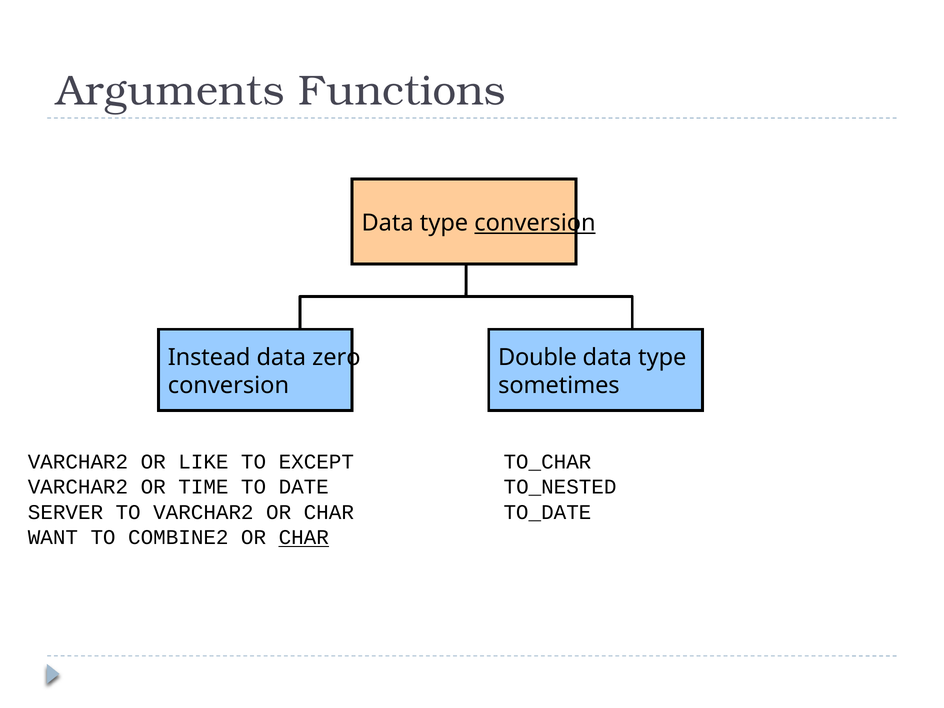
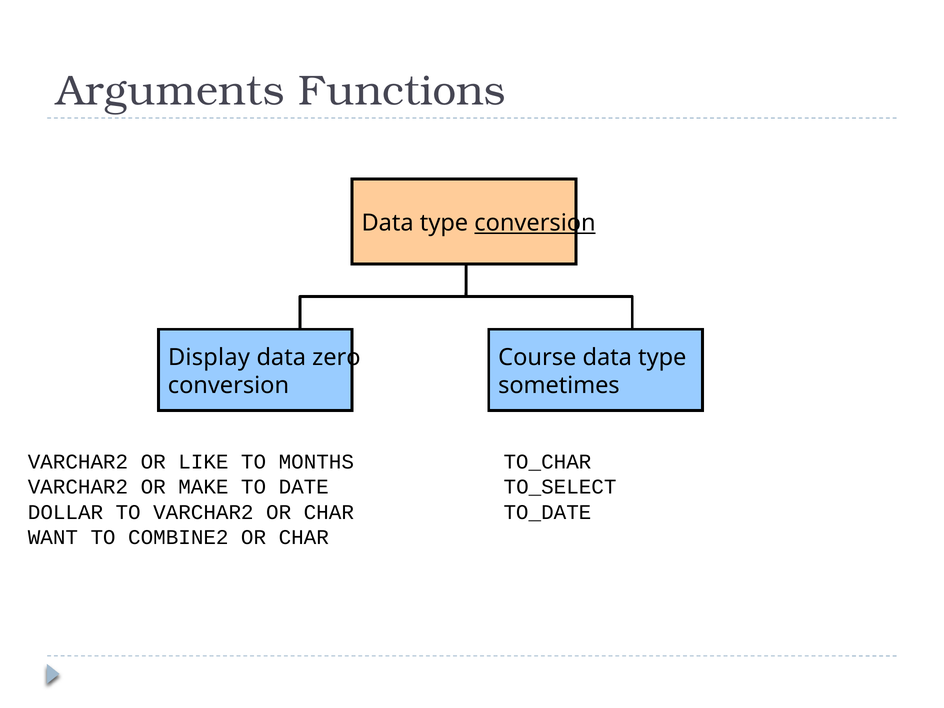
Instead: Instead -> Display
Double: Double -> Course
EXCEPT: EXCEPT -> MONTHS
TO_NESTED: TO_NESTED -> TO_SELECT
TIME: TIME -> MAKE
SERVER: SERVER -> DOLLAR
CHAR at (304, 537) underline: present -> none
